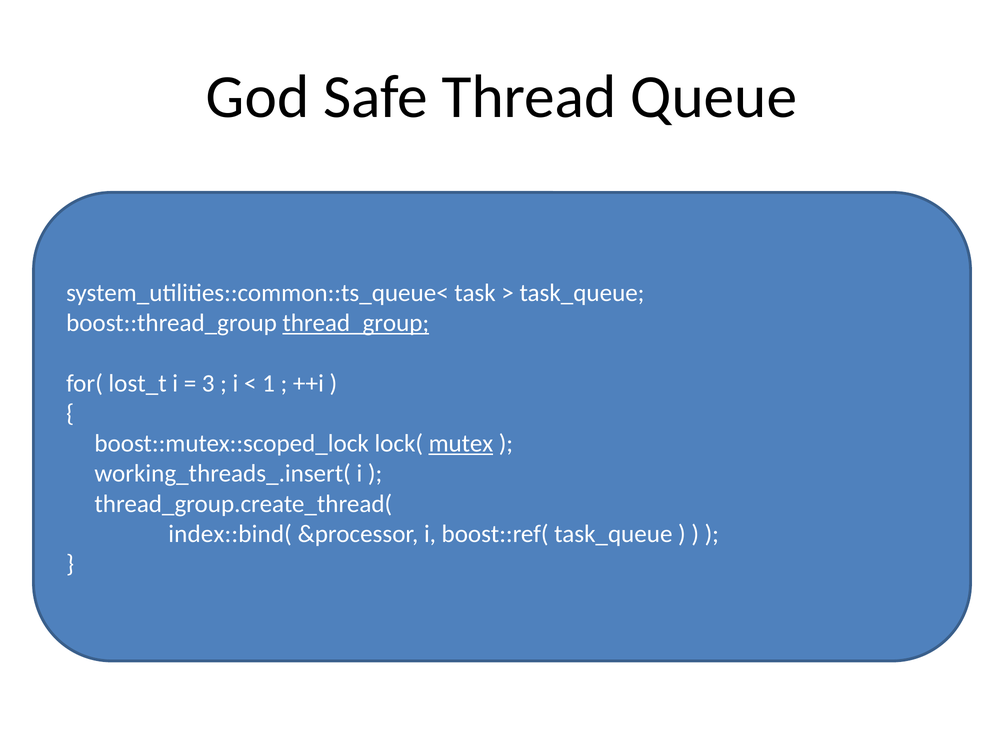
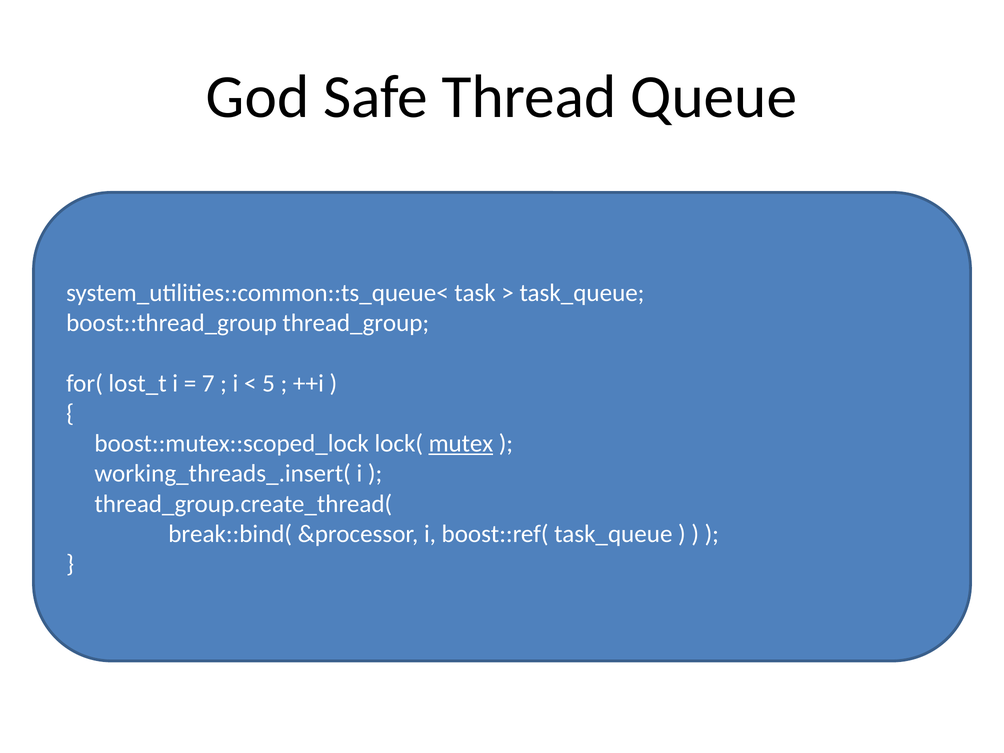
thread_group underline: present -> none
3: 3 -> 7
1: 1 -> 5
index::bind(: index::bind( -> break::bind(
